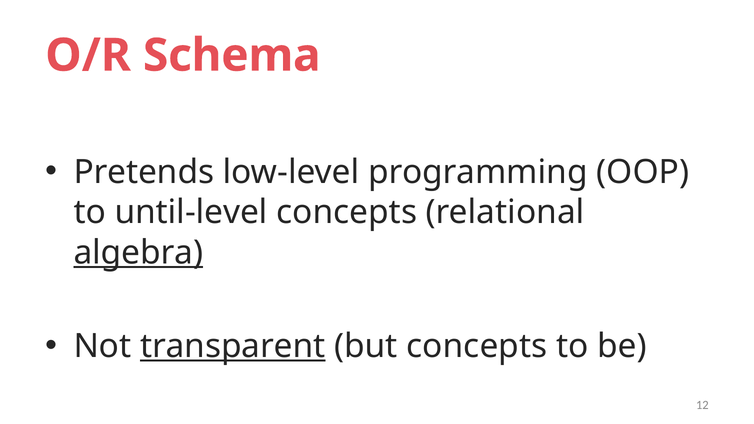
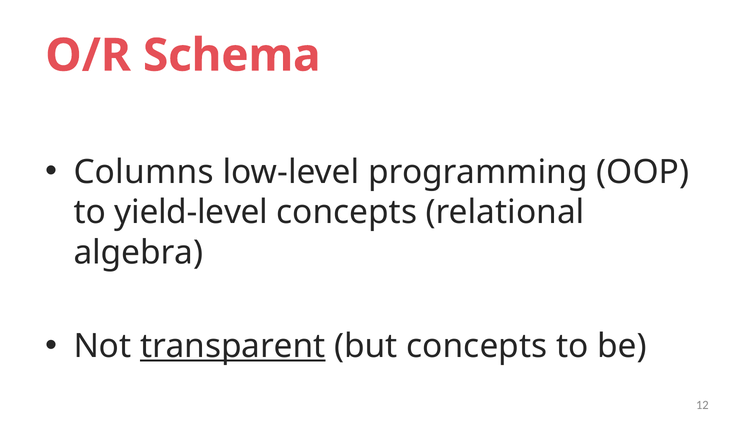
Pretends: Pretends -> Columns
until-level: until-level -> yield-level
algebra underline: present -> none
